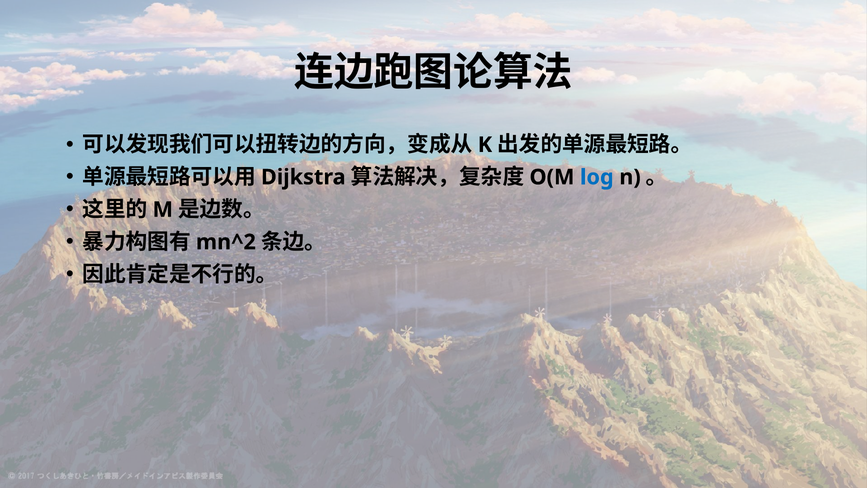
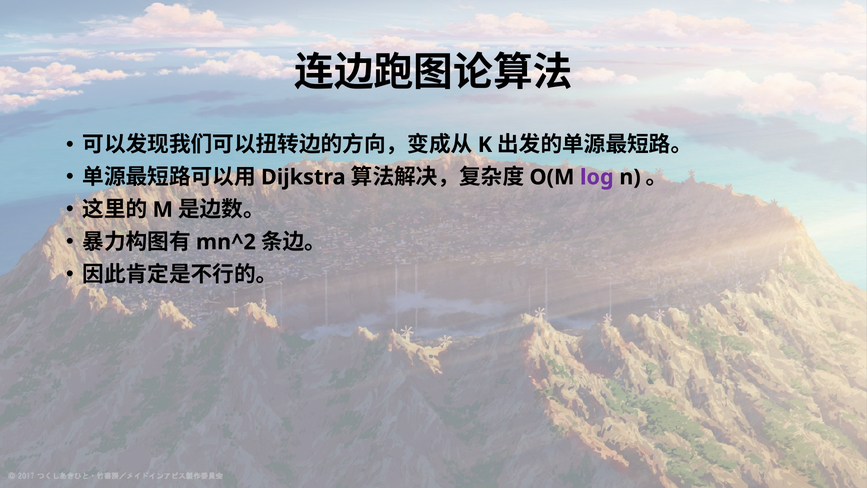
log colour: blue -> purple
